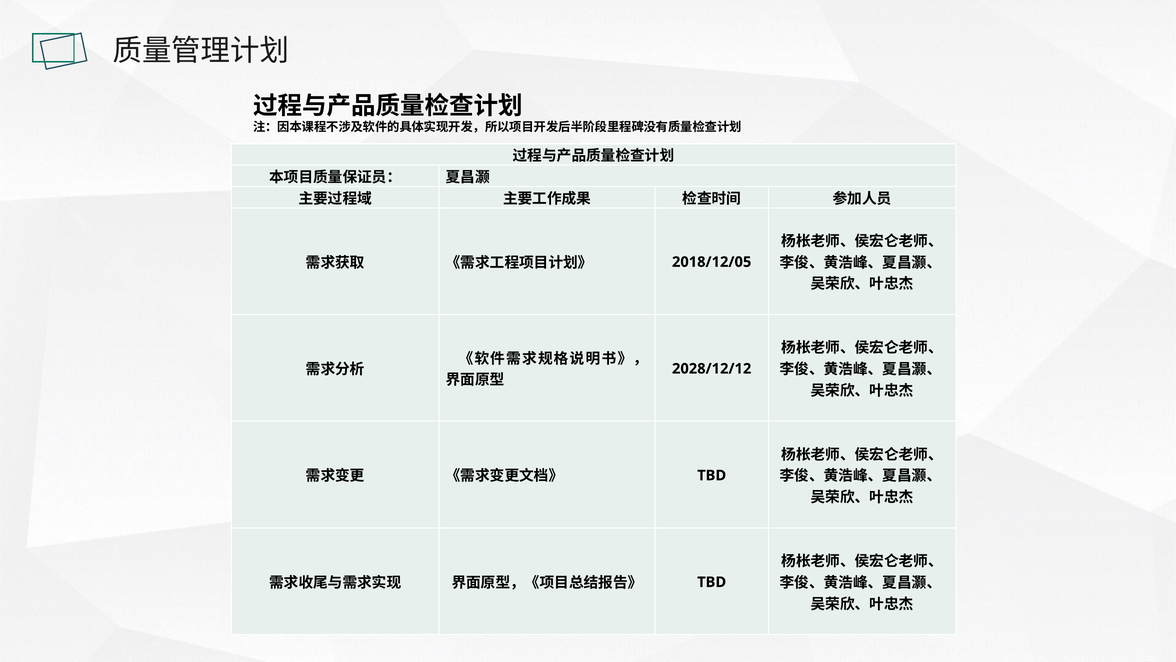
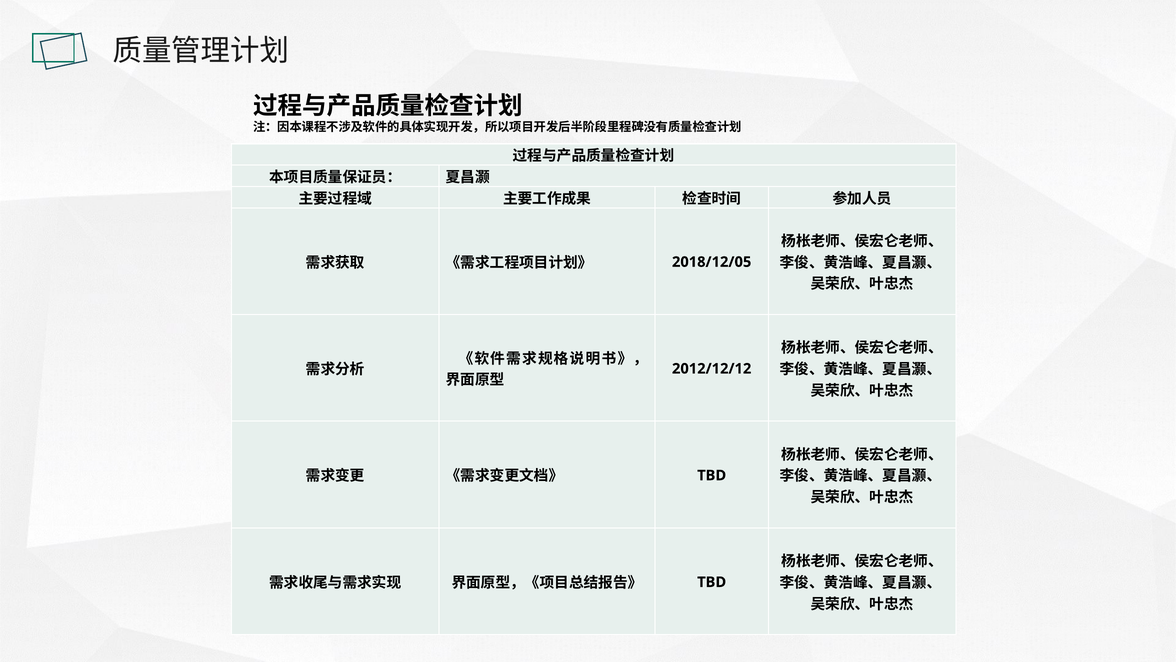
2028/12/12: 2028/12/12 -> 2012/12/12
